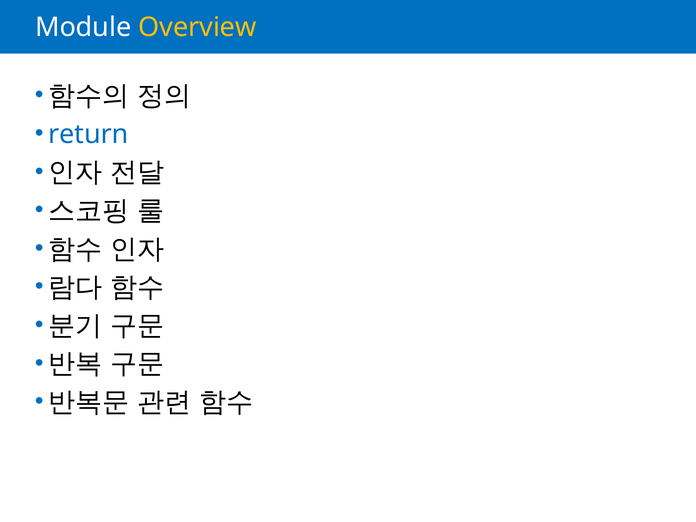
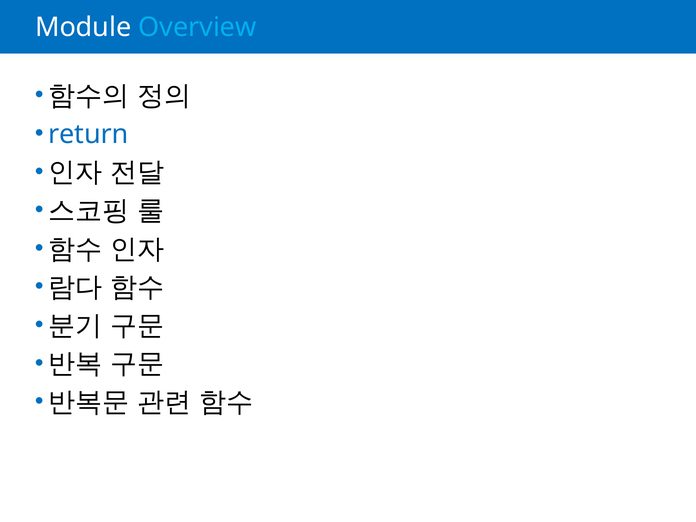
Overview colour: yellow -> light blue
